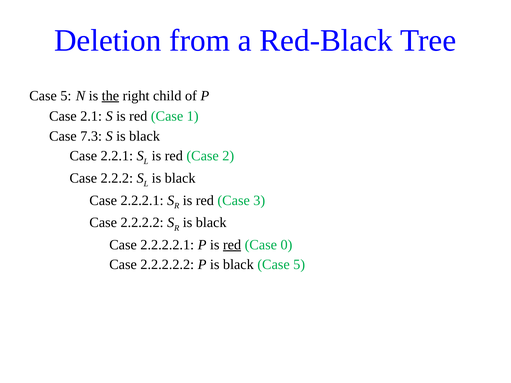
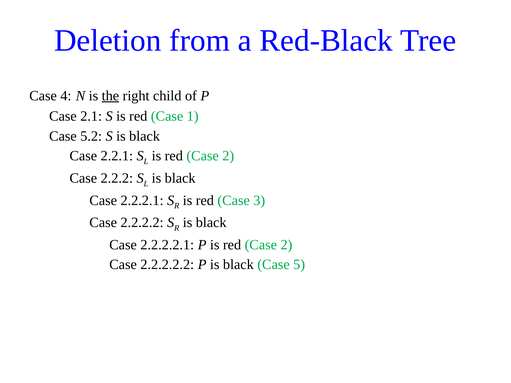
5 at (66, 96): 5 -> 4
7.3: 7.3 -> 5.2
red at (232, 245) underline: present -> none
0 at (286, 245): 0 -> 2
